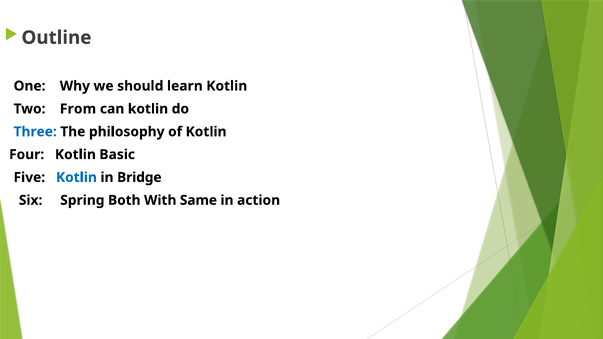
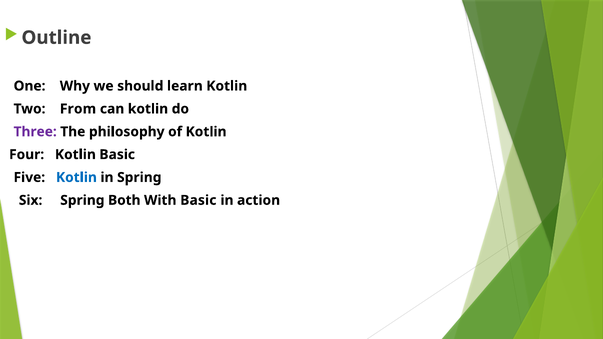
Three colour: blue -> purple
in Bridge: Bridge -> Spring
With Same: Same -> Basic
